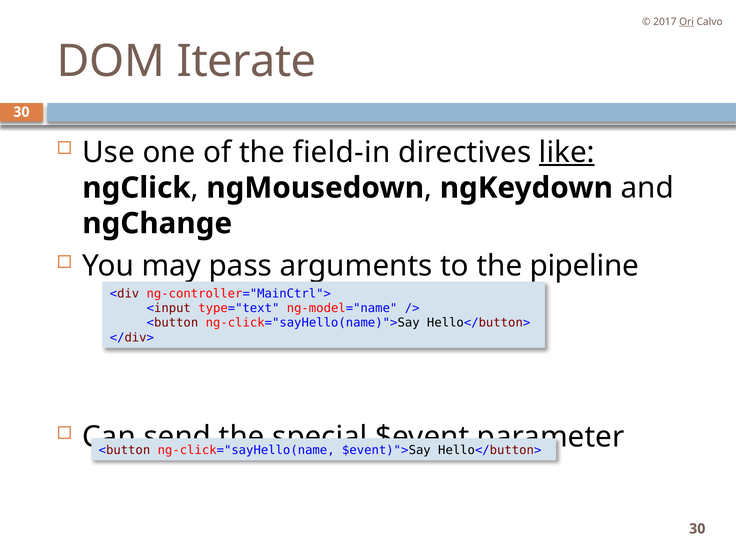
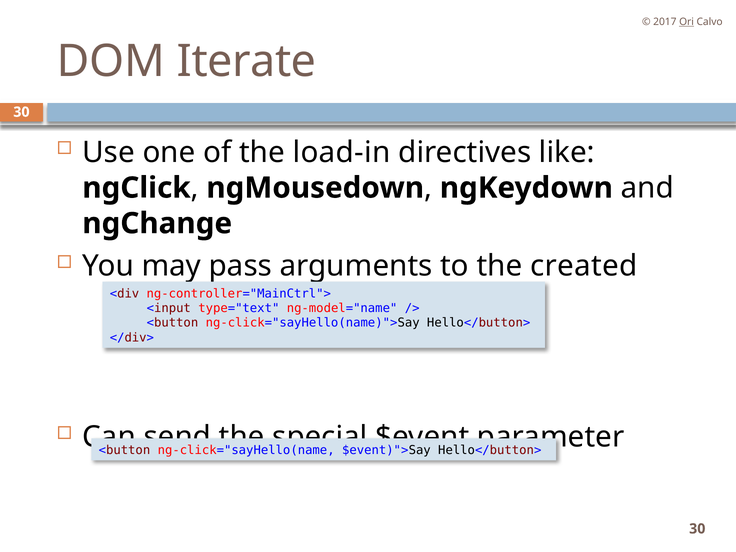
field-in: field-in -> load-in
like underline: present -> none
pipeline: pipeline -> created
